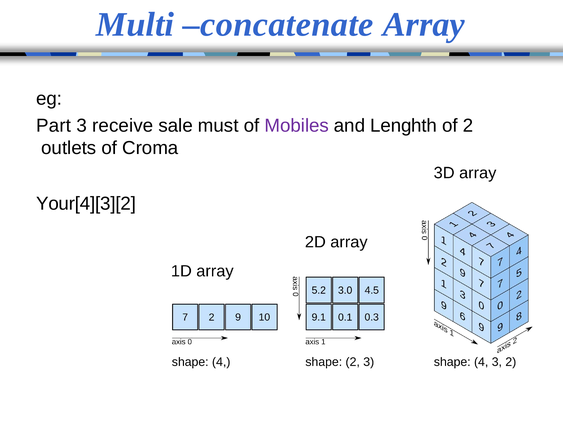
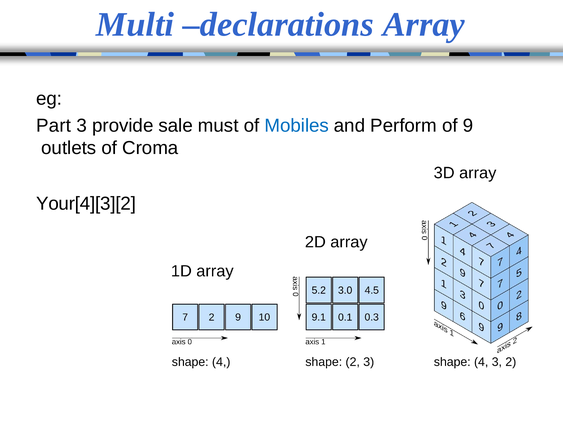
concatenate: concatenate -> declarations
receive: receive -> provide
Mobiles colour: purple -> blue
Lenghth: Lenghth -> Perform
2: 2 -> 9
